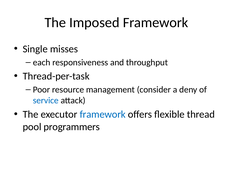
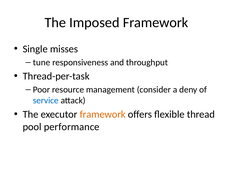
each: each -> tune
framework at (103, 114) colour: blue -> orange
programmers: programmers -> performance
